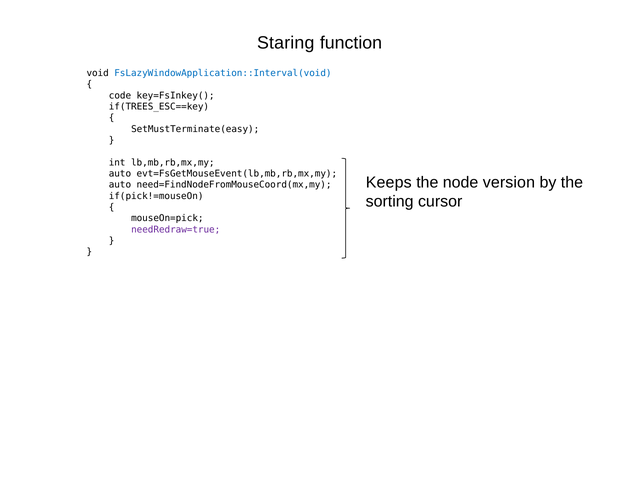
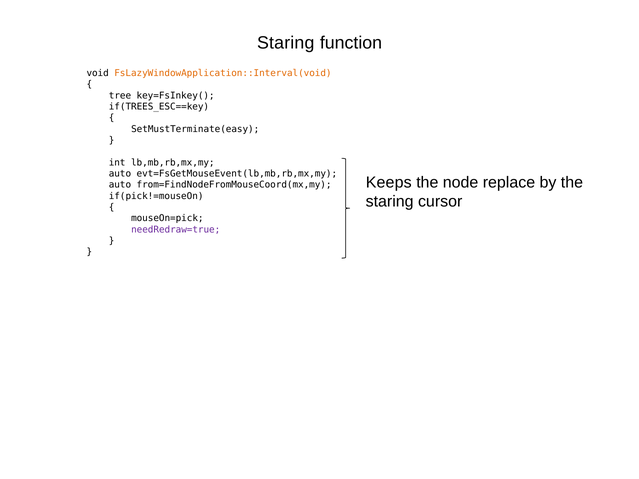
FsLazyWindowApplication::Interval(void colour: blue -> orange
code: code -> tree
version: version -> replace
need=FindNodeFromMouseCoord(mx,my: need=FindNodeFromMouseCoord(mx,my -> from=FindNodeFromMouseCoord(mx,my
sorting at (390, 202): sorting -> staring
